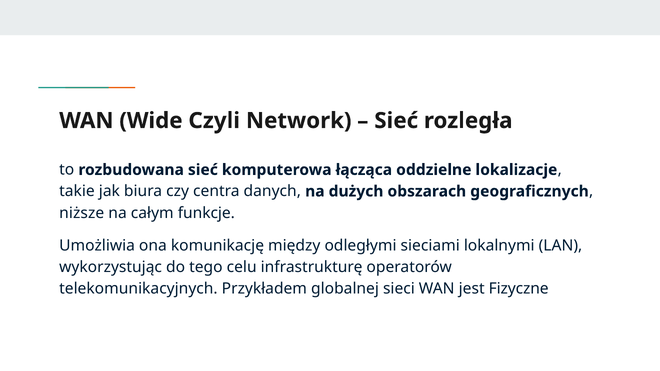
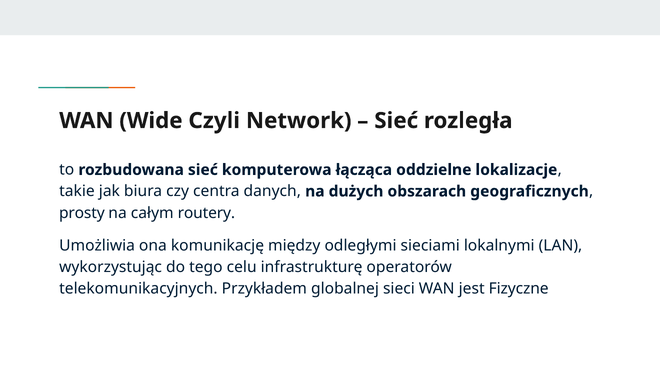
niższe: niższe -> prosty
funkcje: funkcje -> routery
